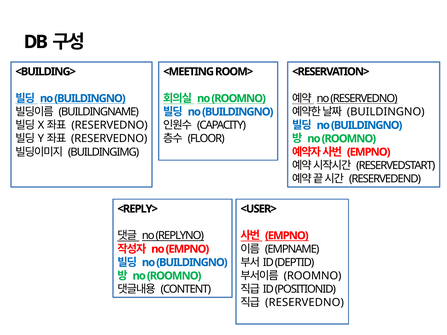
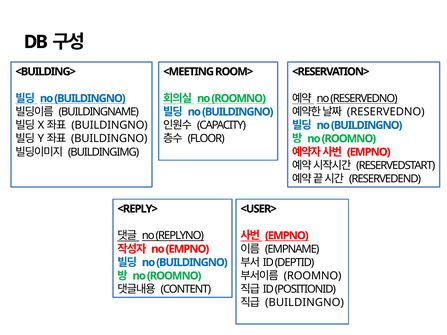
BUILDINGNO at (386, 112): BUILDINGNO -> RESERVEDNO
RESERVEDNO at (110, 125): RESERVEDNO -> BUILDINGNO
RESERVEDNO at (109, 139): RESERVEDNO -> BUILDINGNO
RESERVEDNO at (305, 303): RESERVEDNO -> BUILDINGNO
